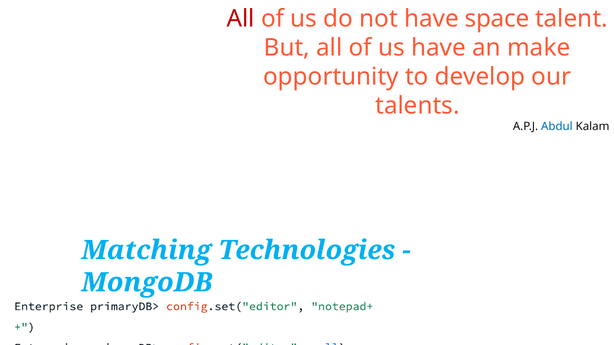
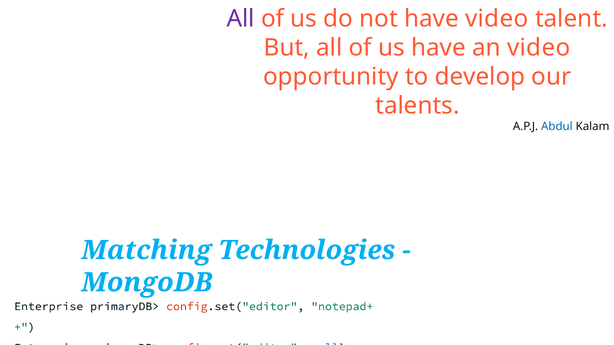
All at (241, 19) colour: red -> purple
have space: space -> video
an make: make -> video
